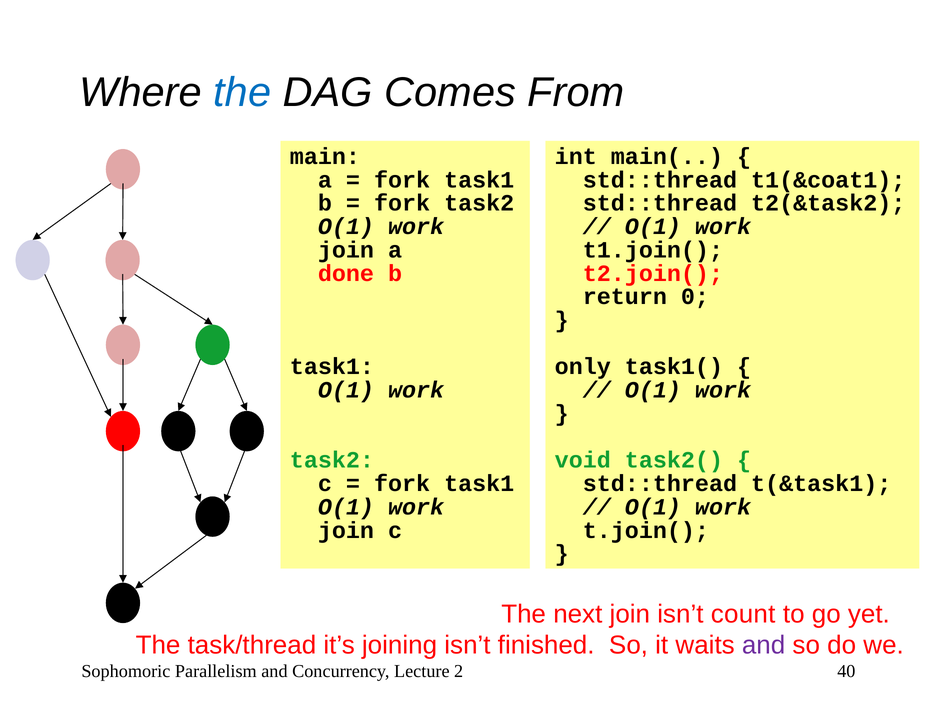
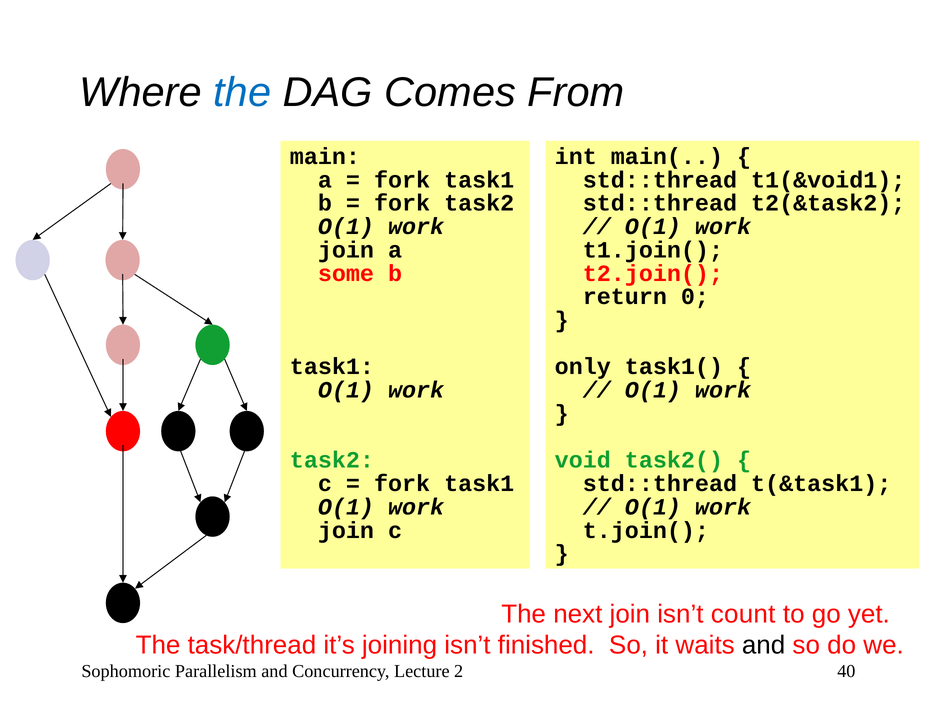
t1(&coat1: t1(&coat1 -> t1(&void1
done: done -> some
and at (764, 645) colour: purple -> black
